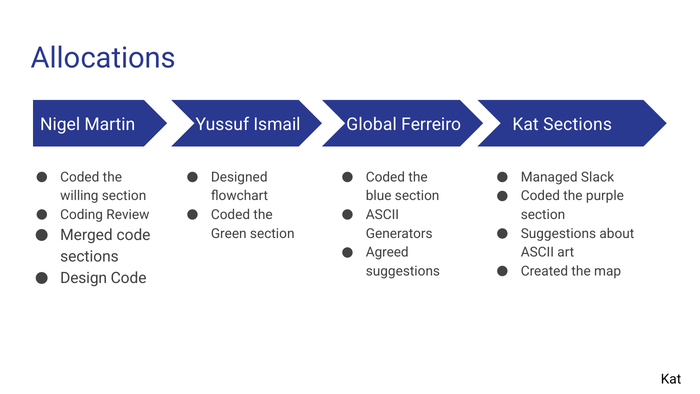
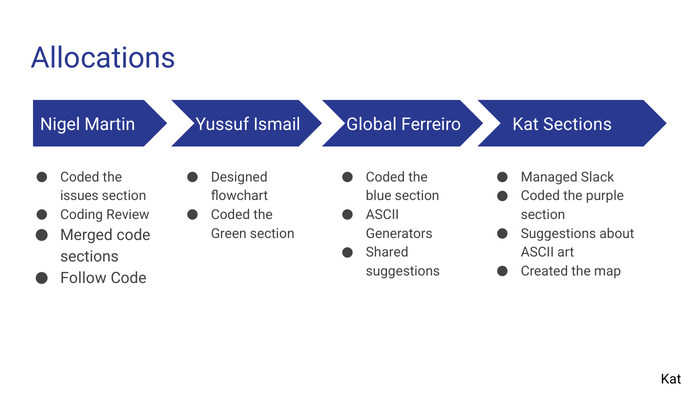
willing: willing -> issues
Agreed: Agreed -> Shared
Design: Design -> Follow
